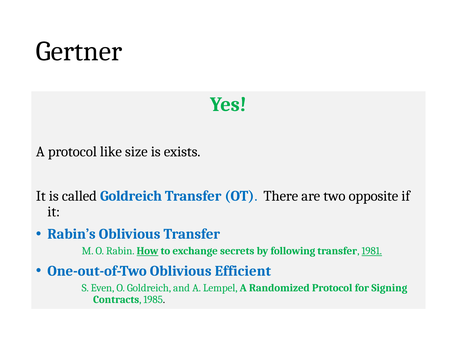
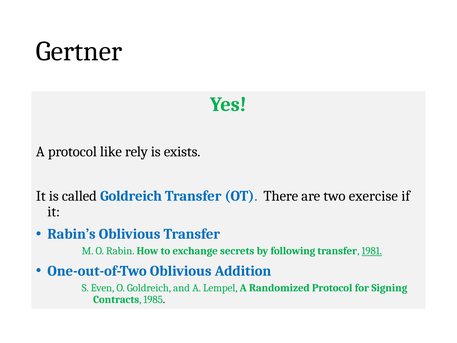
size: size -> rely
opposite: opposite -> exercise
How underline: present -> none
Efficient: Efficient -> Addition
